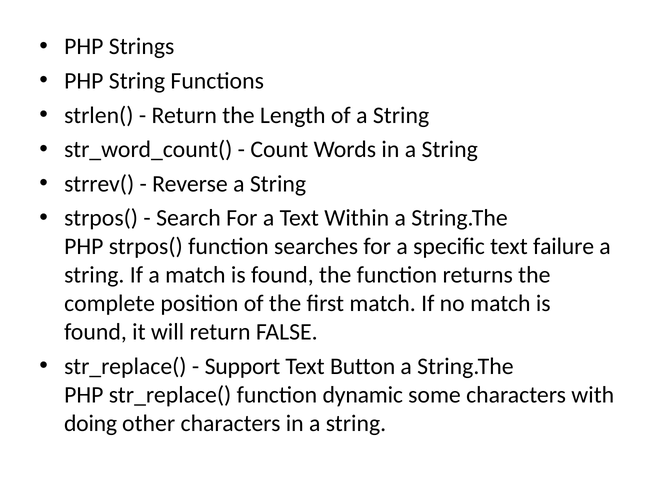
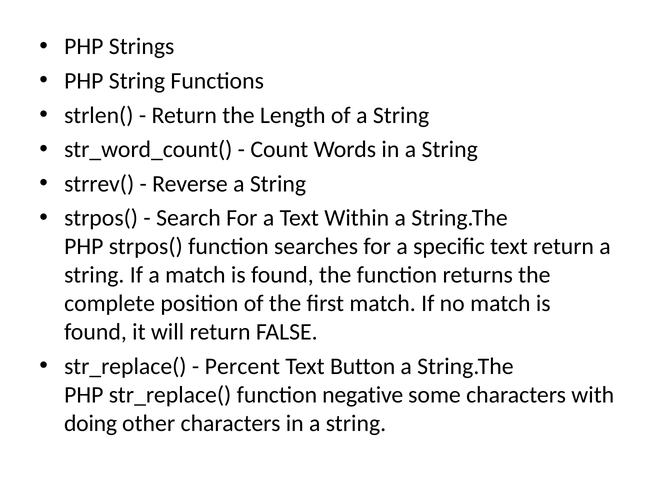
text failure: failure -> return
Support: Support -> Percent
dynamic: dynamic -> negative
